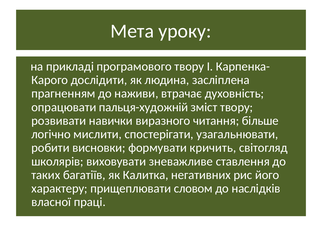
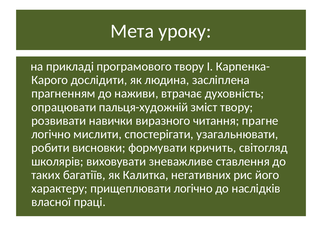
більше: більше -> прагне
прищеплювати словом: словом -> логічно
